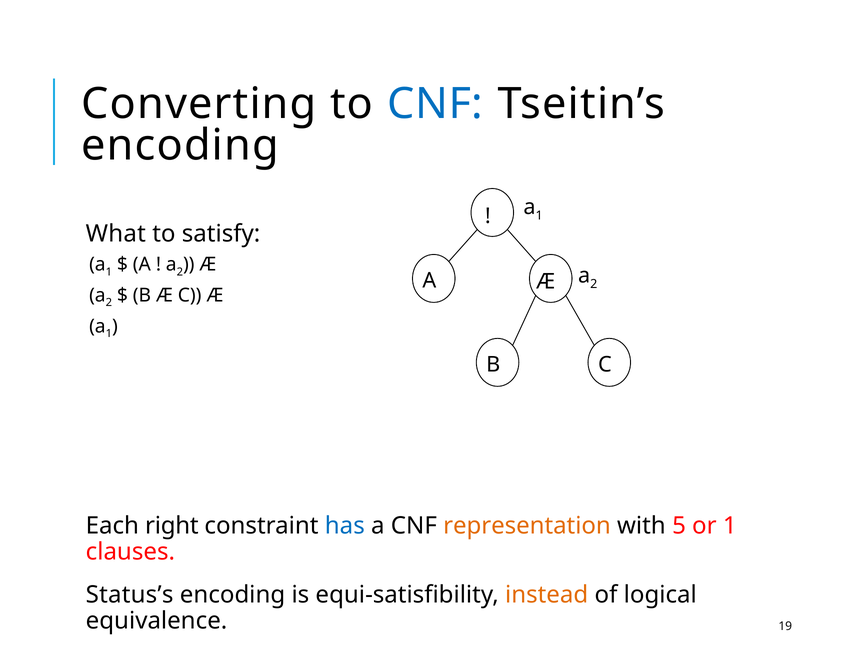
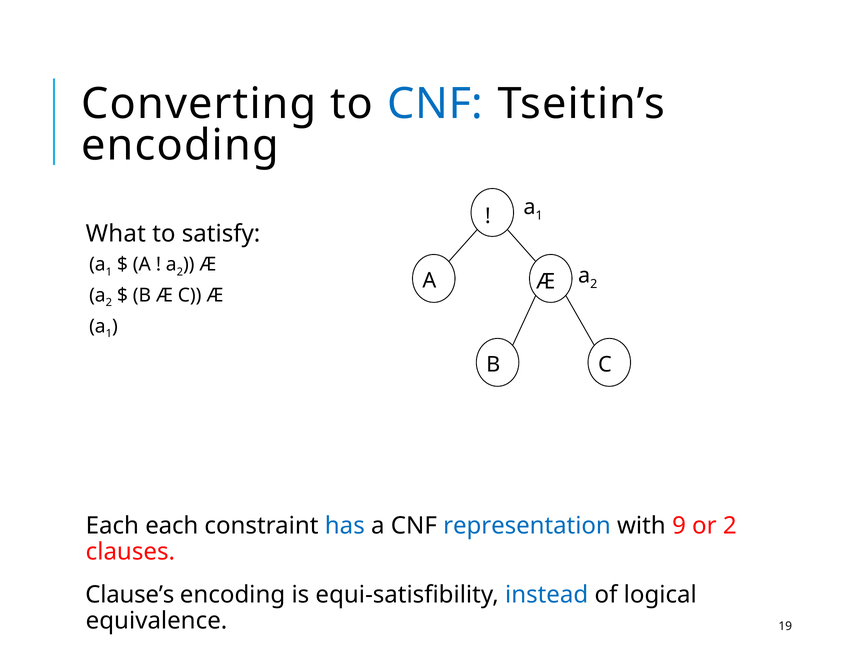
Each right: right -> each
representation colour: orange -> blue
5: 5 -> 9
or 1: 1 -> 2
Status’s: Status’s -> Clause’s
instead colour: orange -> blue
